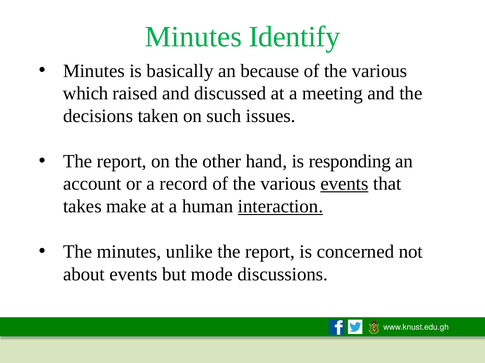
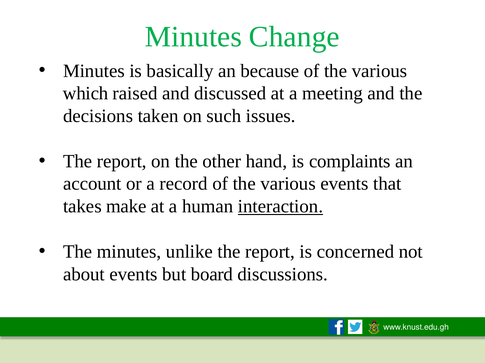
Identify: Identify -> Change
responding: responding -> complaints
events at (344, 184) underline: present -> none
mode: mode -> board
